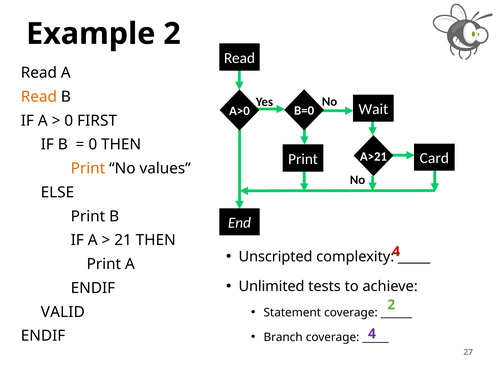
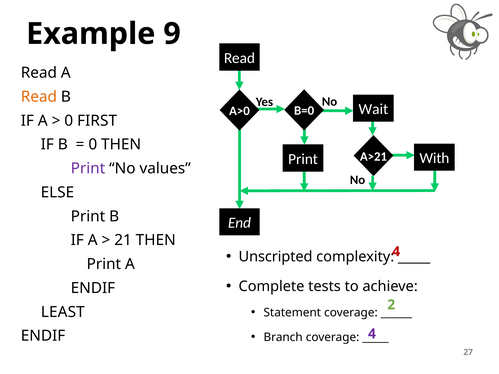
Example 2: 2 -> 9
Card: Card -> With
Print at (88, 169) colour: orange -> purple
Unlimited: Unlimited -> Complete
VALID: VALID -> LEAST
